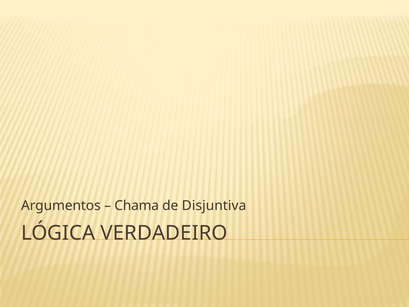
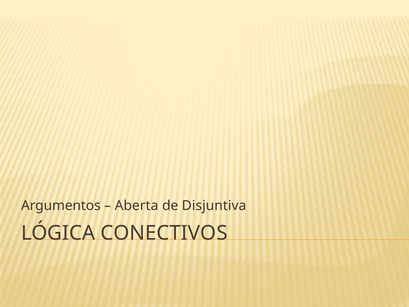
Chama: Chama -> Aberta
VERDADEIRO: VERDADEIRO -> CONECTIVOS
